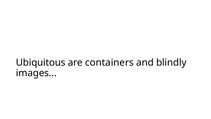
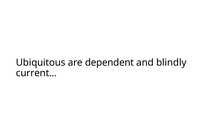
containers: containers -> dependent
images: images -> current
